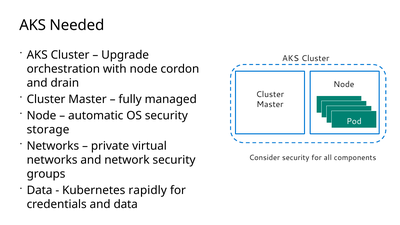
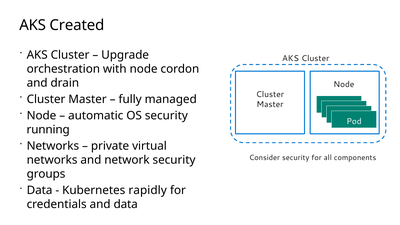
Needed: Needed -> Created
storage: storage -> running
